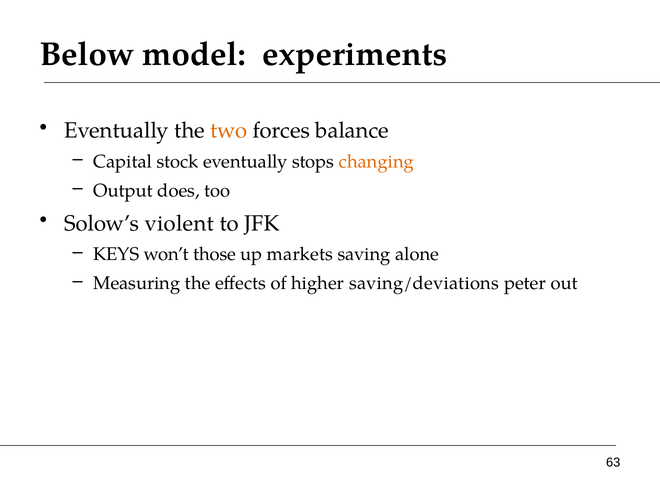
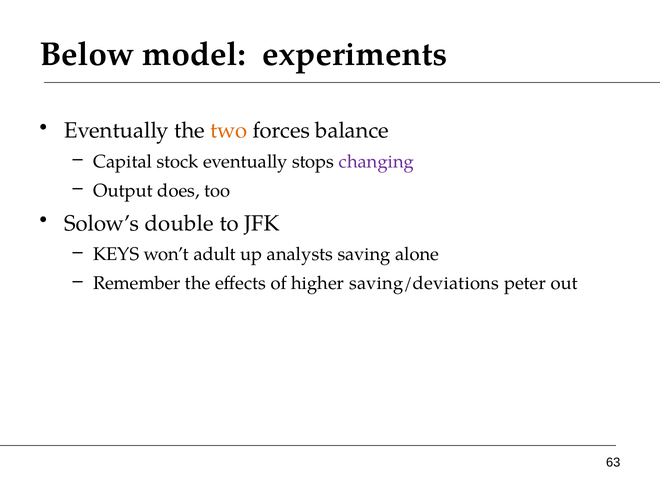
changing colour: orange -> purple
violent: violent -> double
those: those -> adult
markets: markets -> analysts
Measuring: Measuring -> Remember
